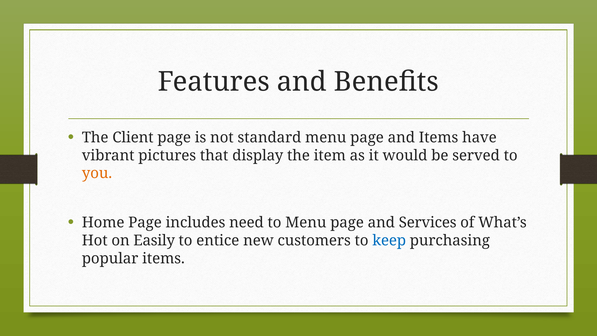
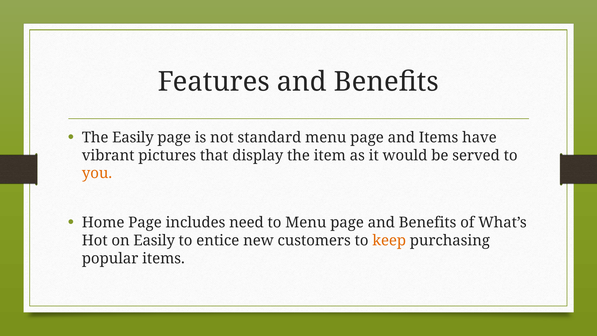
The Client: Client -> Easily
page and Services: Services -> Benefits
keep colour: blue -> orange
